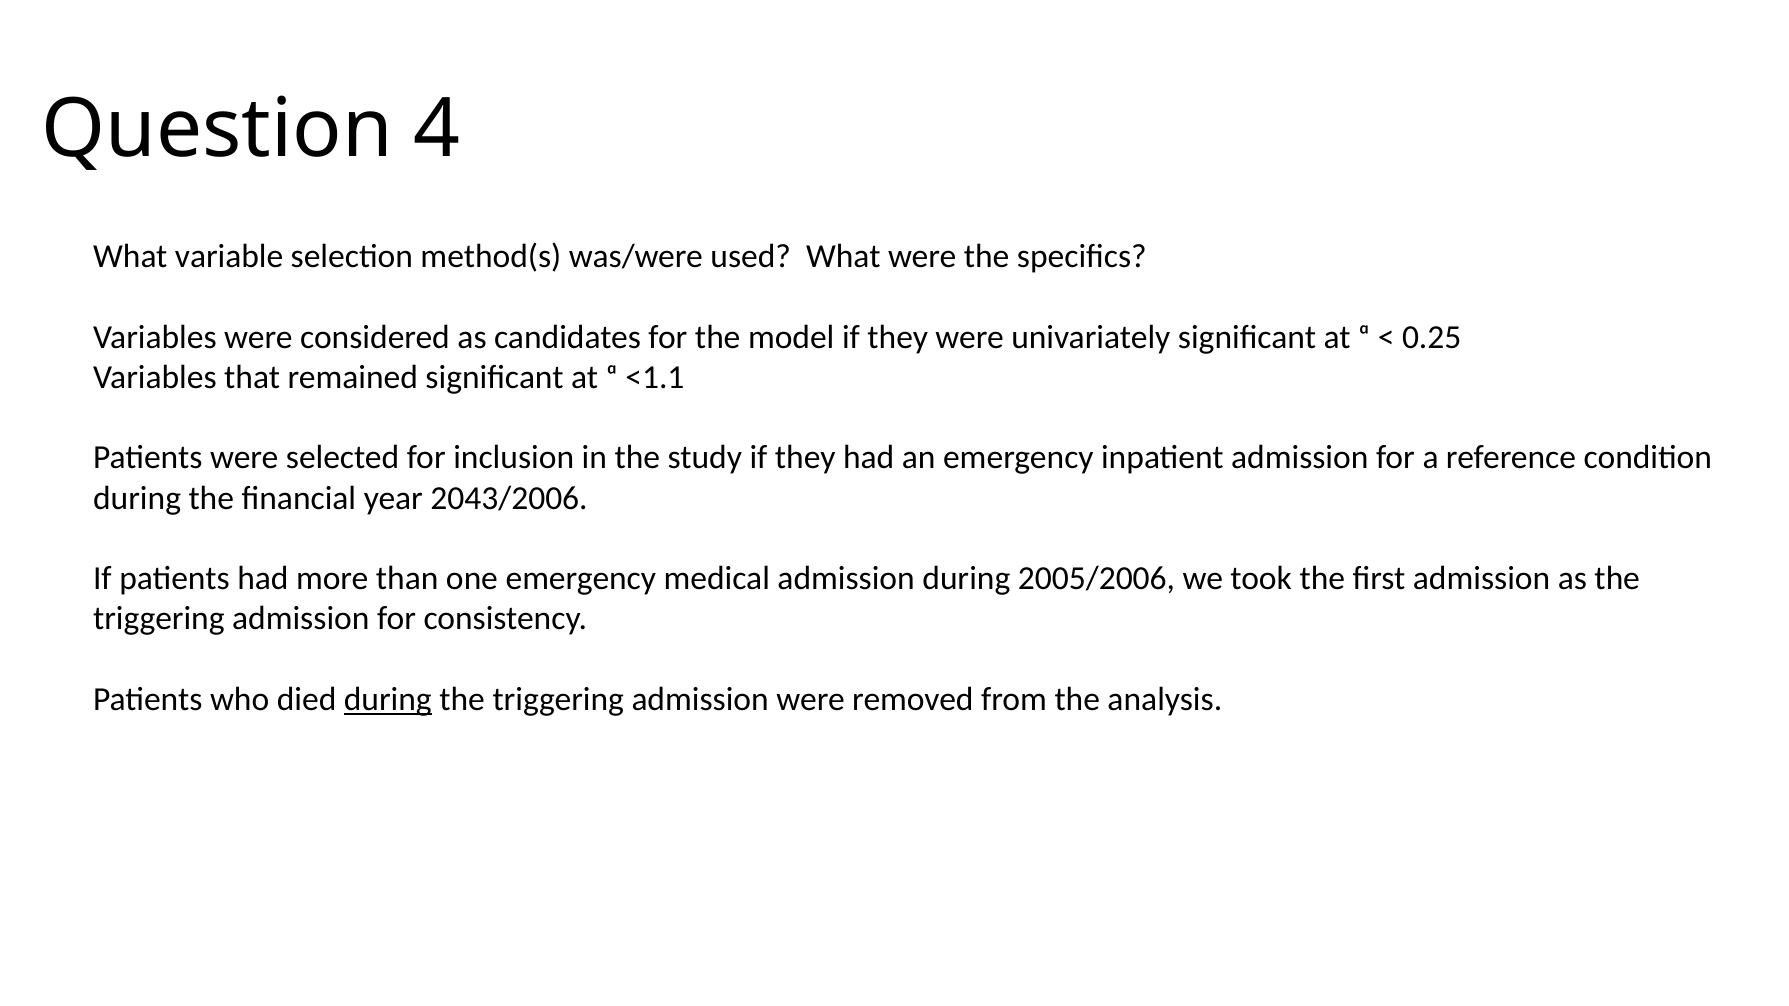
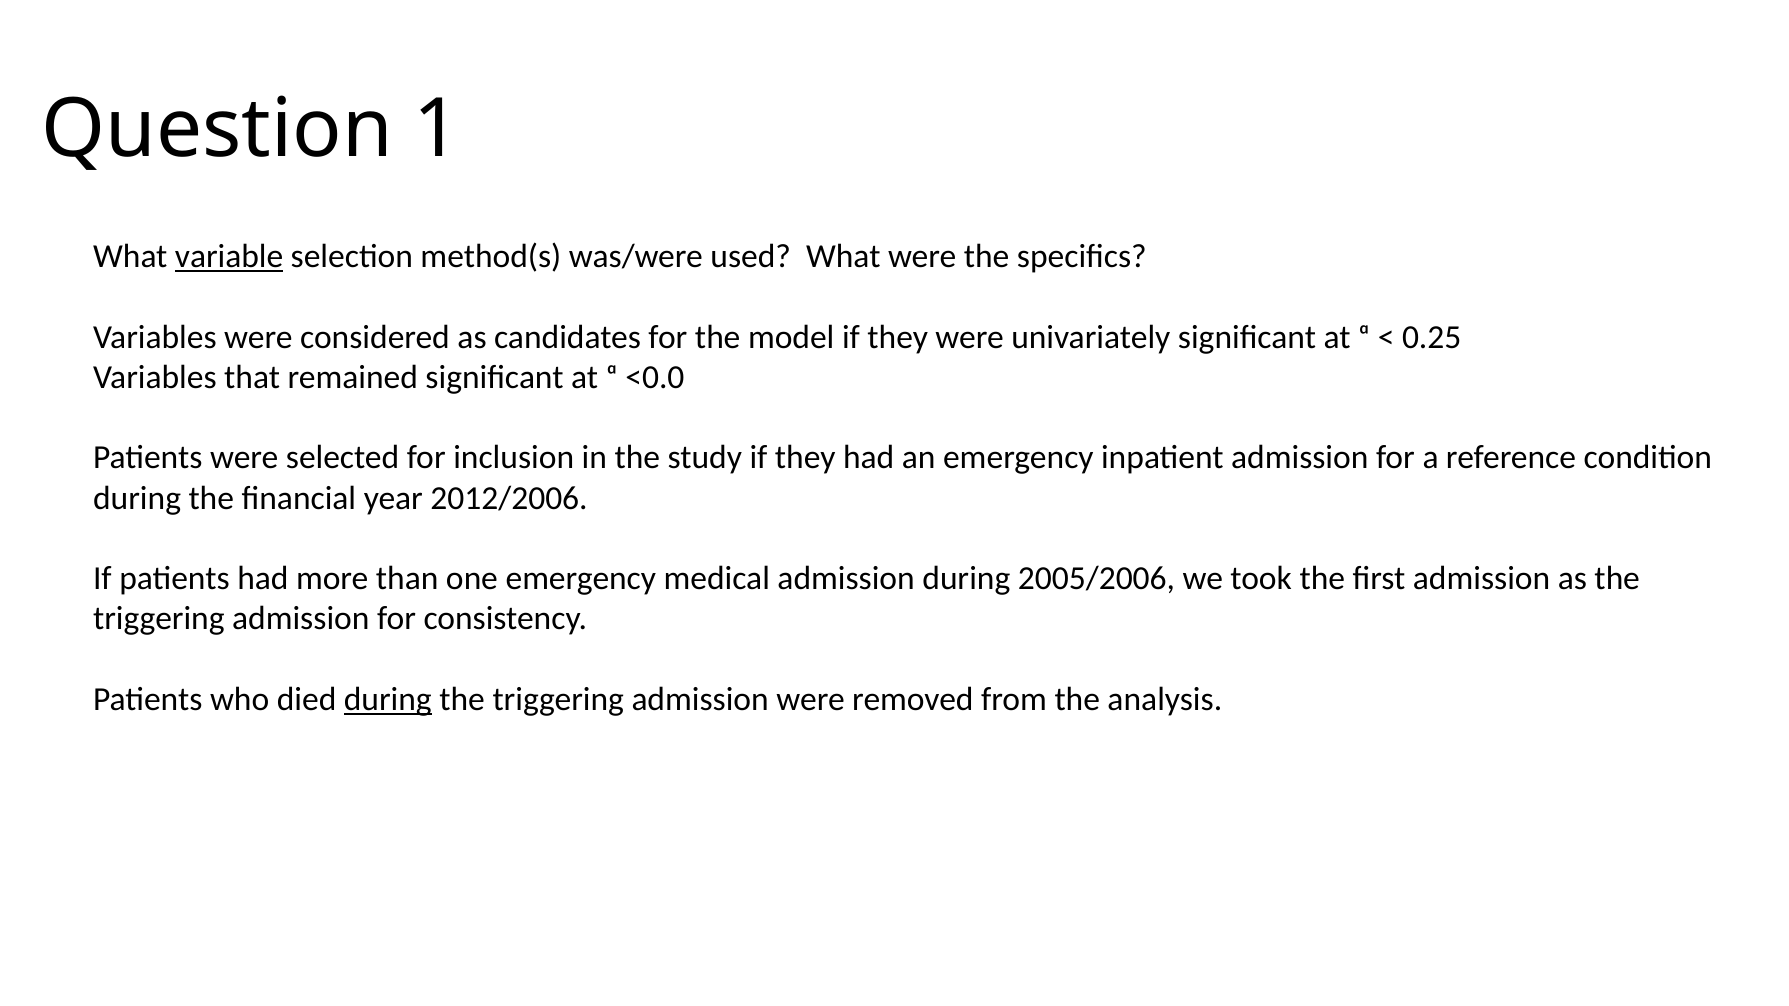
4: 4 -> 1
variable underline: none -> present
<1.1: <1.1 -> <0.0
2043/2006: 2043/2006 -> 2012/2006
